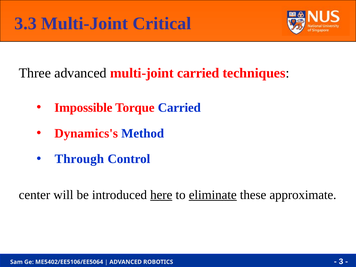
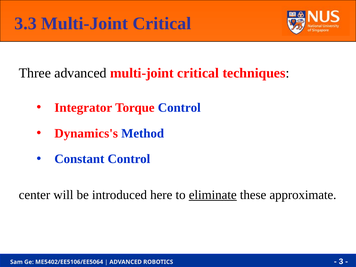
advanced multi-joint carried: carried -> critical
Impossible: Impossible -> Integrator
Torque Carried: Carried -> Control
Through: Through -> Constant
here underline: present -> none
